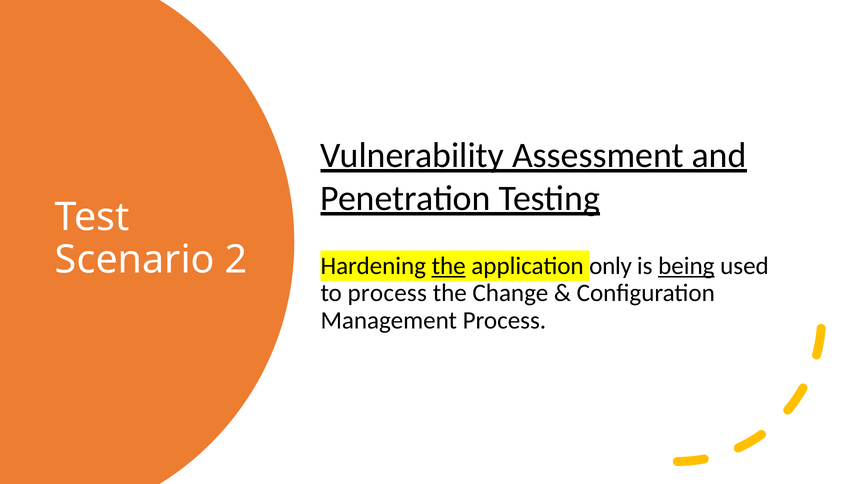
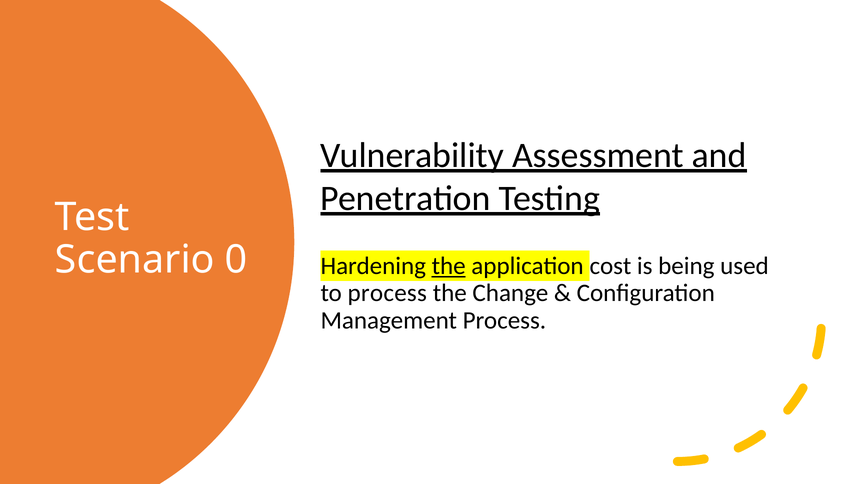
2: 2 -> 0
only: only -> cost
being underline: present -> none
